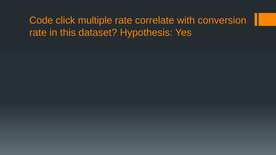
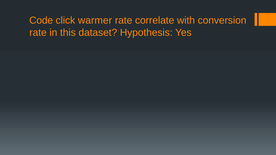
multiple: multiple -> warmer
